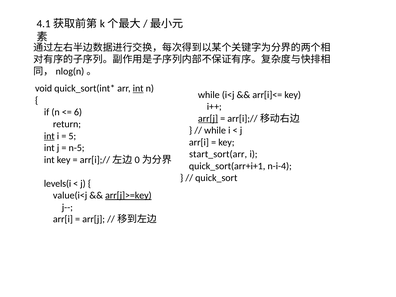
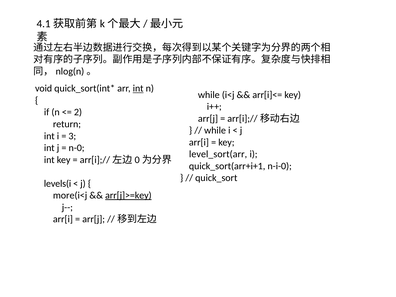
6: 6 -> 2
arr[j at (208, 118) underline: present -> none
int at (49, 136) underline: present -> none
5: 5 -> 3
n-5: n-5 -> n-0
start_sort(arr: start_sort(arr -> level_sort(arr
n-i-4: n-i-4 -> n-i-0
value(i<j: value(i<j -> more(i<j
